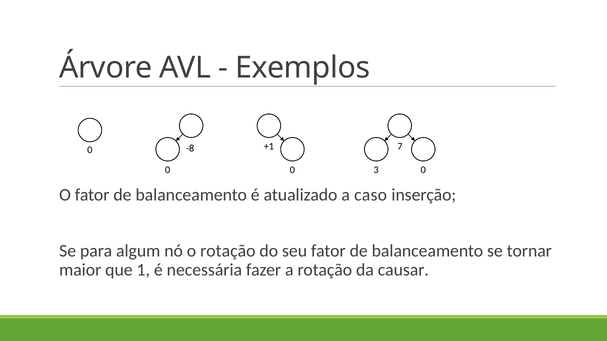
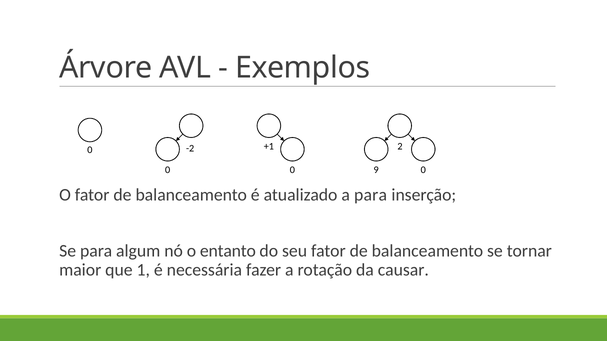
-8: -8 -> -2
7: 7 -> 2
3: 3 -> 9
a caso: caso -> para
o rotação: rotação -> entanto
